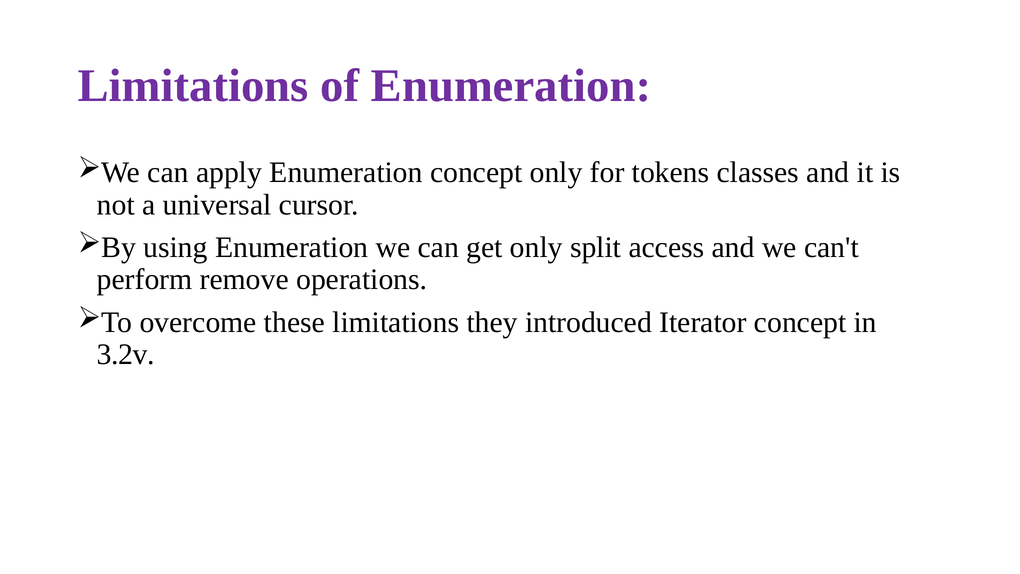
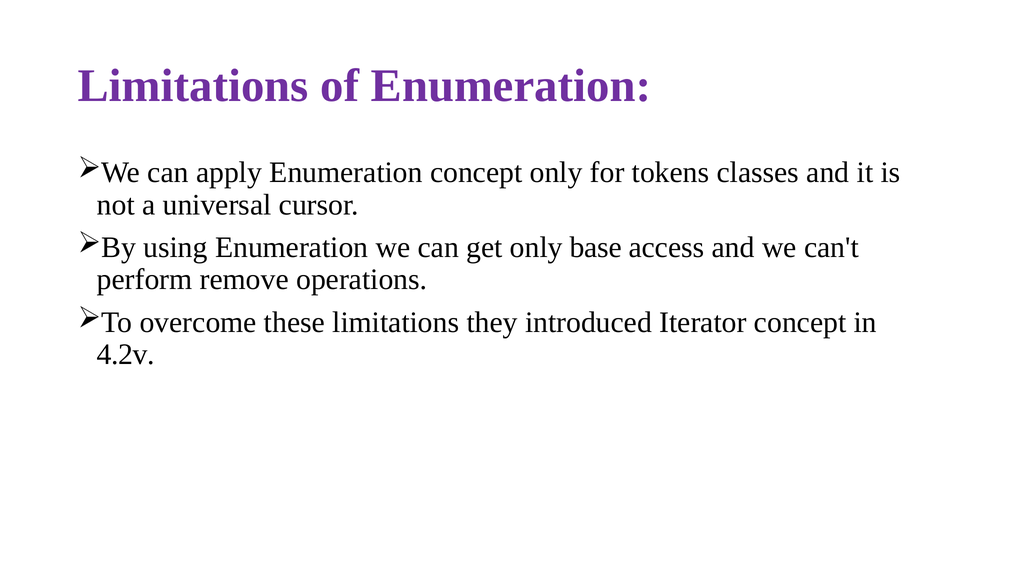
split: split -> base
3.2v: 3.2v -> 4.2v
